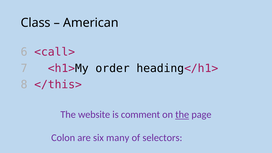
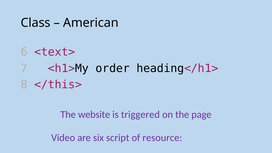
<call>: <call> -> <text>
comment: comment -> triggered
the at (182, 115) underline: present -> none
Colon: Colon -> Video
many: many -> script
selectors: selectors -> resource
